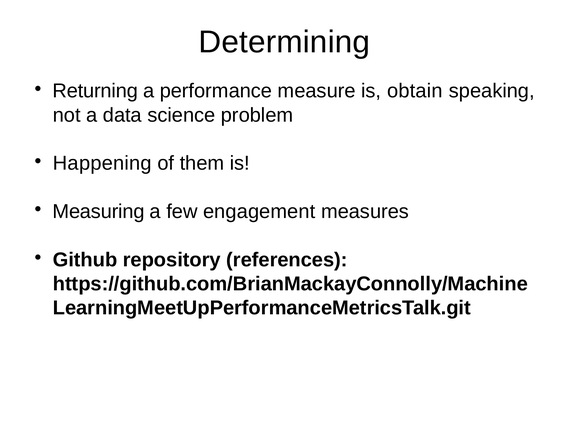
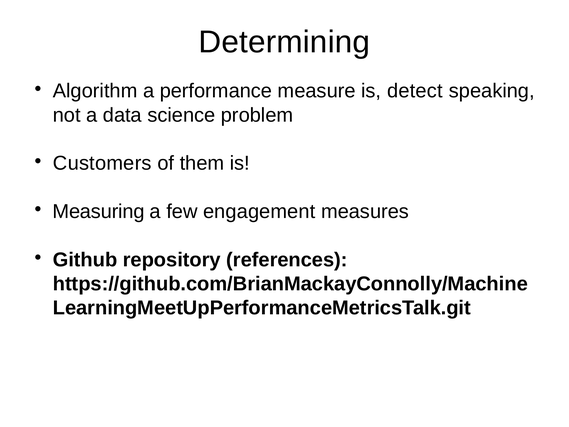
Returning: Returning -> Algorithm
obtain: obtain -> detect
Happening: Happening -> Customers
